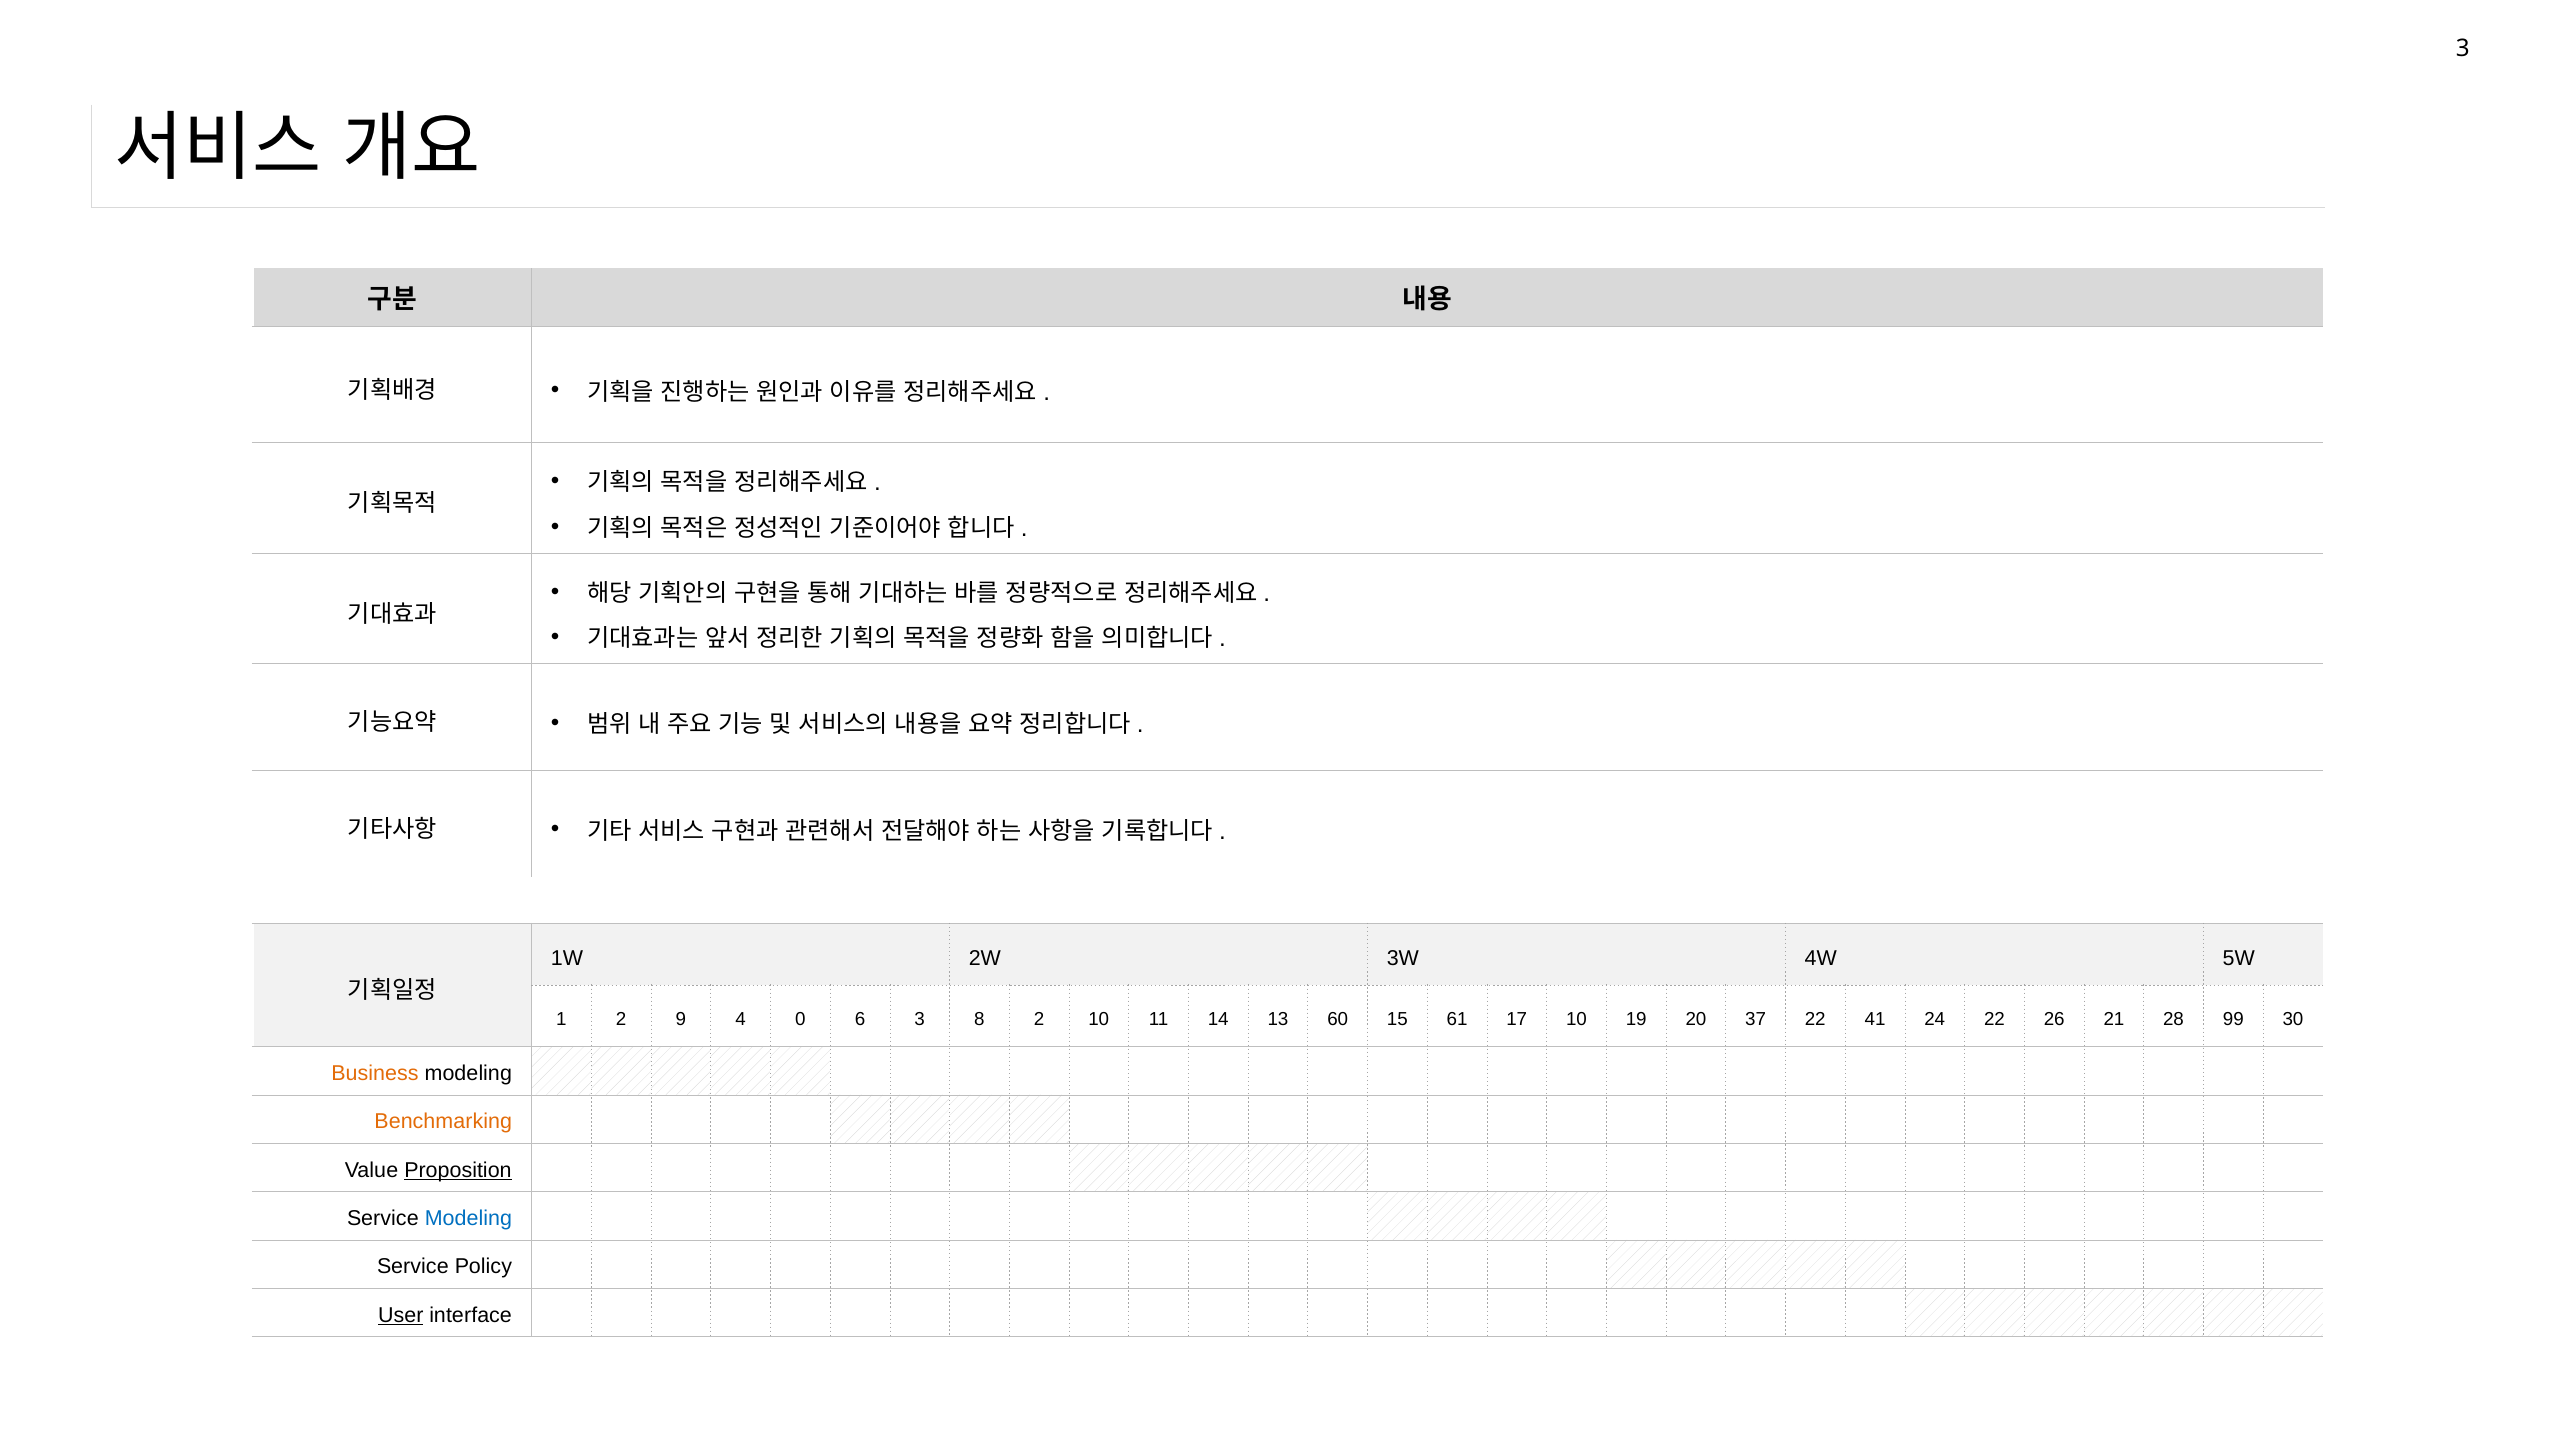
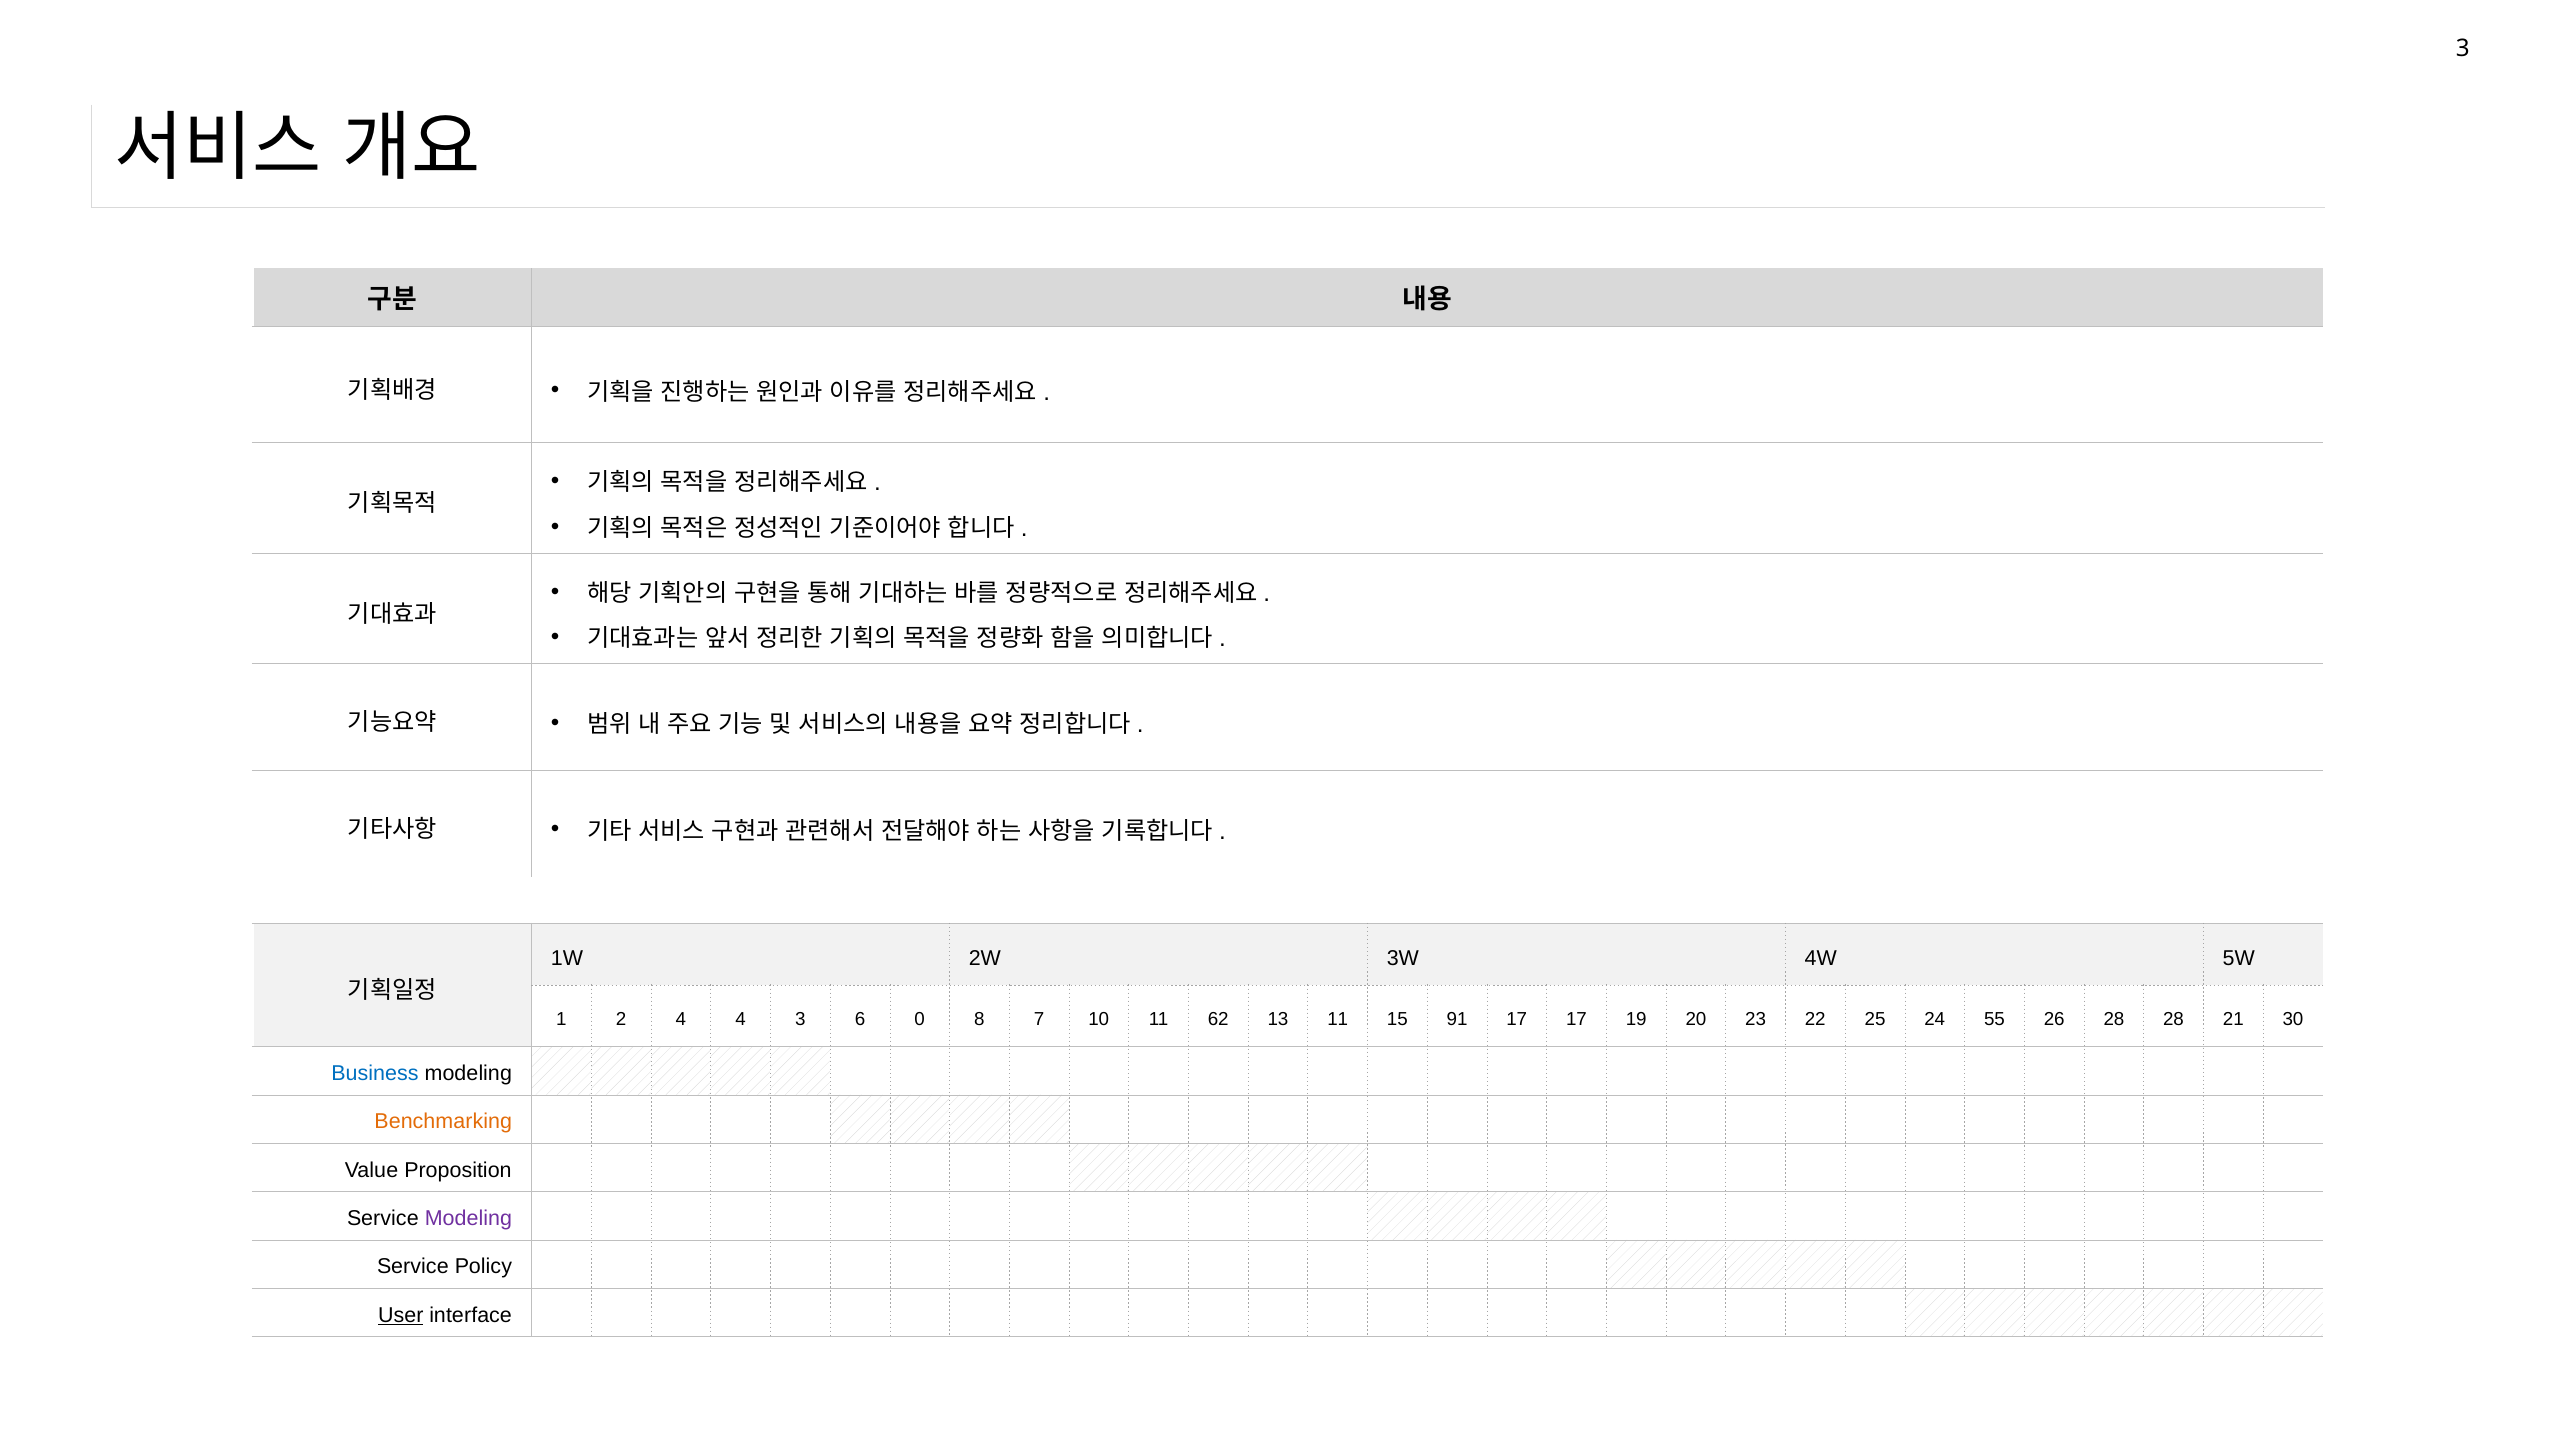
2 9: 9 -> 4
4 0: 0 -> 3
6 3: 3 -> 0
8 2: 2 -> 7
14: 14 -> 62
13 60: 60 -> 11
61: 61 -> 91
17 10: 10 -> 17
37: 37 -> 23
41: 41 -> 25
24 22: 22 -> 55
26 21: 21 -> 28
99: 99 -> 21
Business colour: orange -> blue
Proposition underline: present -> none
Modeling at (468, 1219) colour: blue -> purple
